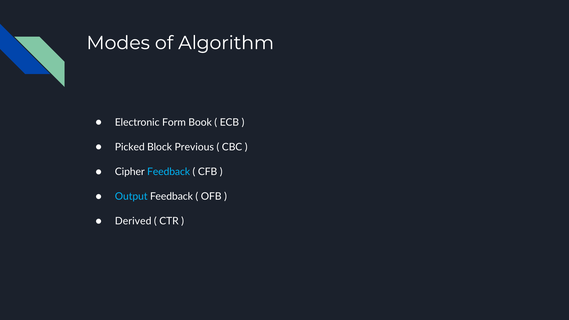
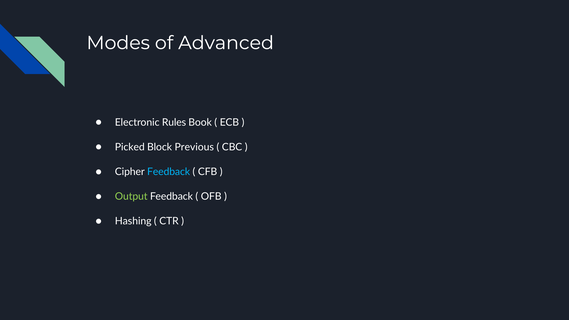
Algorithm: Algorithm -> Advanced
Form: Form -> Rules
Output colour: light blue -> light green
Derived: Derived -> Hashing
